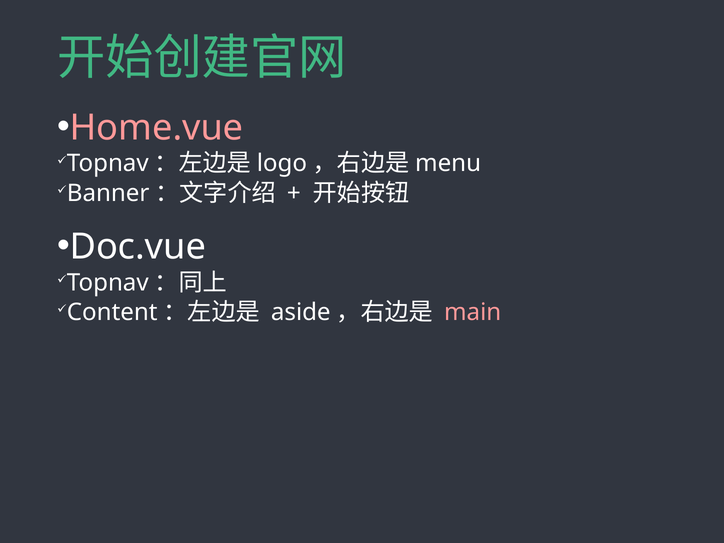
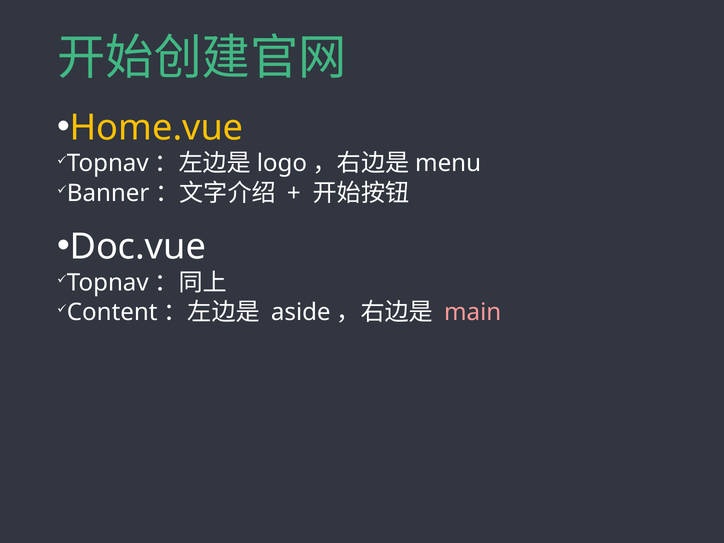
Home.vue colour: pink -> yellow
